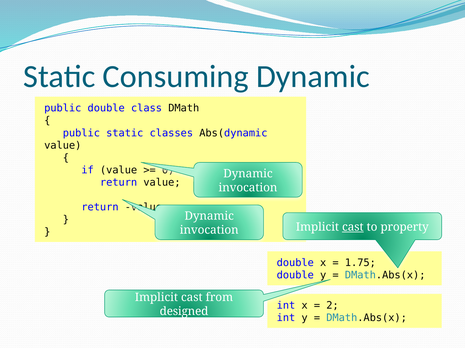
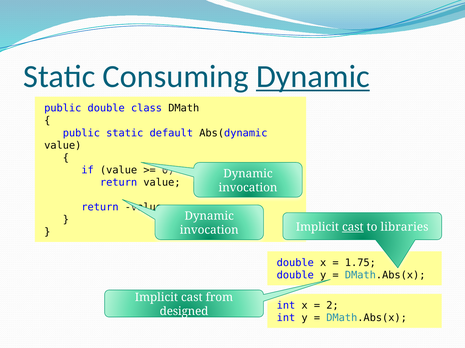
Dynamic at (313, 77) underline: none -> present
classes: classes -> default
property: property -> libraries
